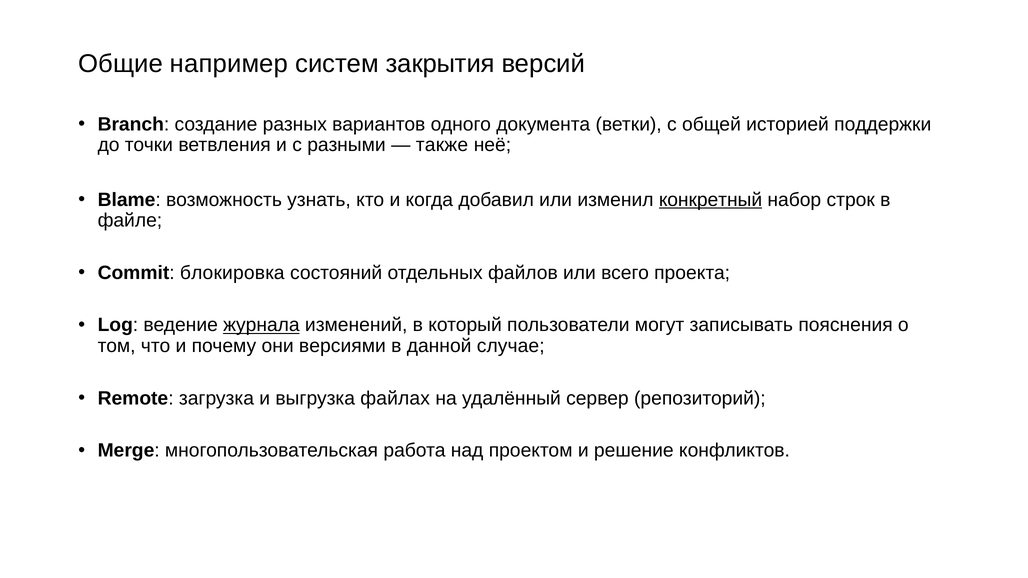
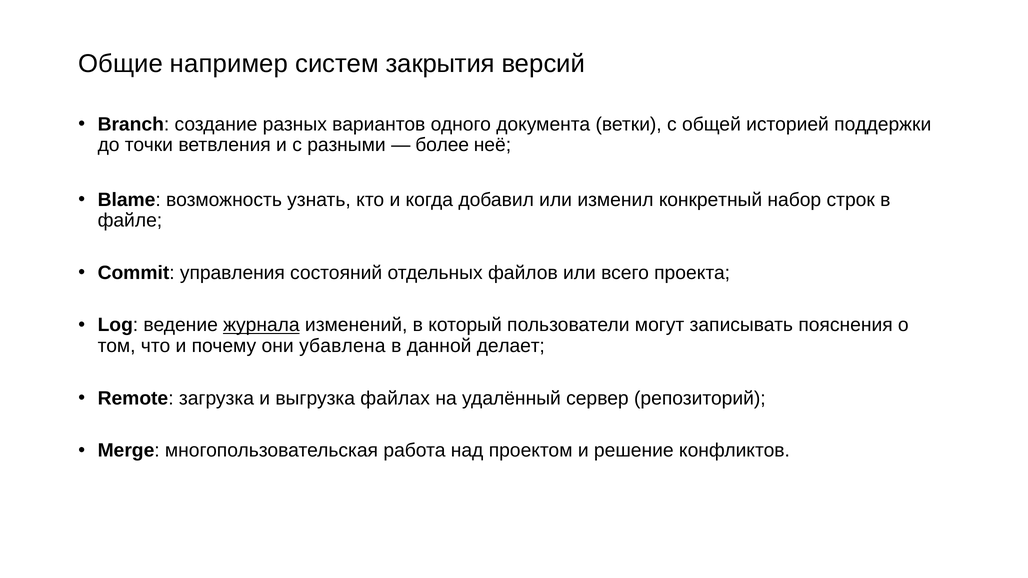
также: также -> более
конкретный underline: present -> none
блокировка: блокировка -> управления
версиями: версиями -> убавлена
случае: случае -> делает
